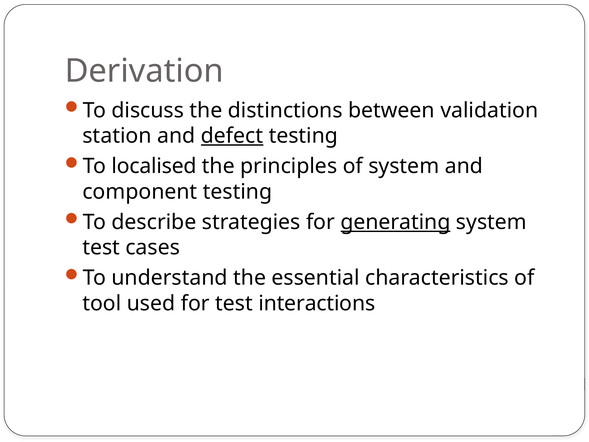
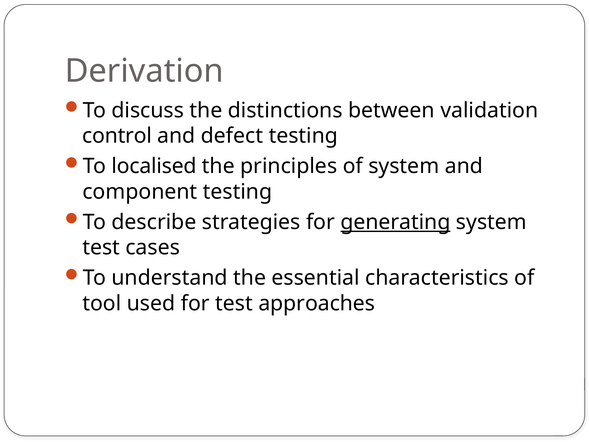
station: station -> control
defect underline: present -> none
interactions: interactions -> approaches
